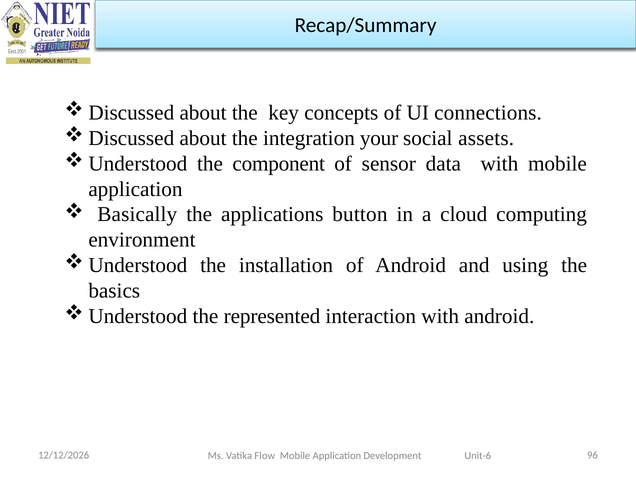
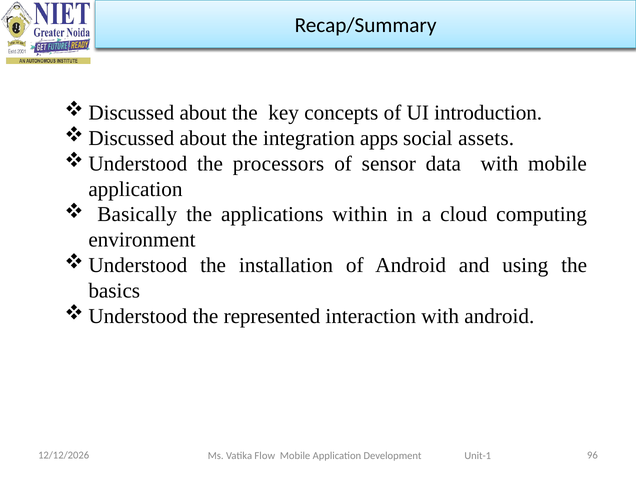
connections: connections -> introduction
your: your -> apps
component: component -> processors
button: button -> within
Unit-6: Unit-6 -> Unit-1
